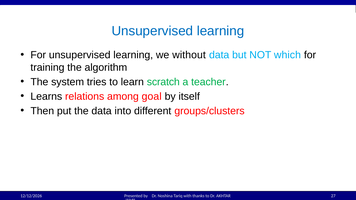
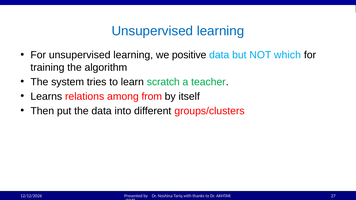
without: without -> positive
goal: goal -> from
